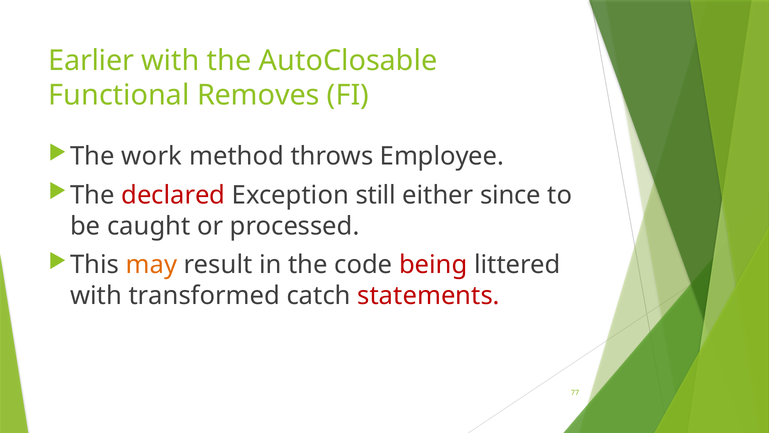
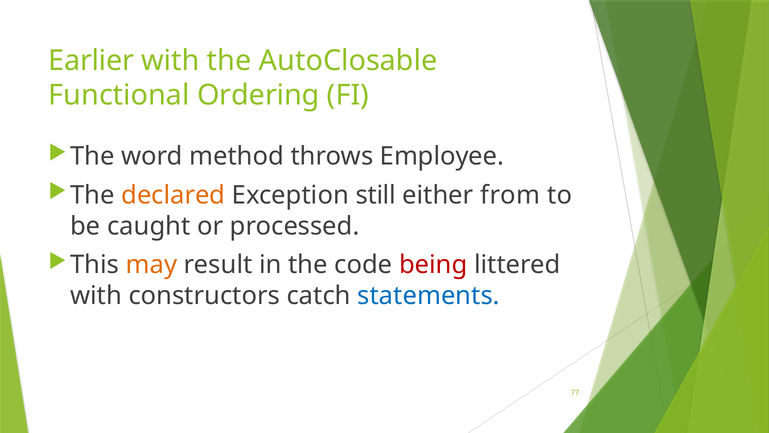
Removes: Removes -> Ordering
work: work -> word
declared colour: red -> orange
since: since -> from
transformed: transformed -> constructors
statements colour: red -> blue
